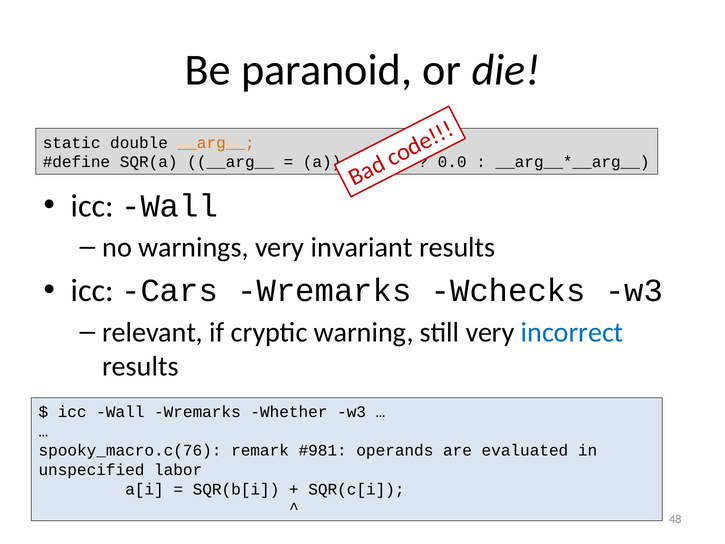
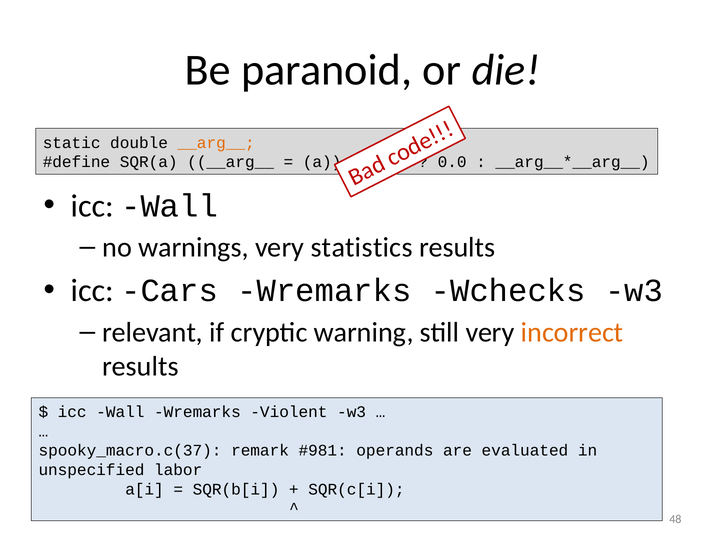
invariant: invariant -> statistics
incorrect colour: blue -> orange
Whether: Whether -> Violent
spooky_macro.c(76: spooky_macro.c(76 -> spooky_macro.c(37
